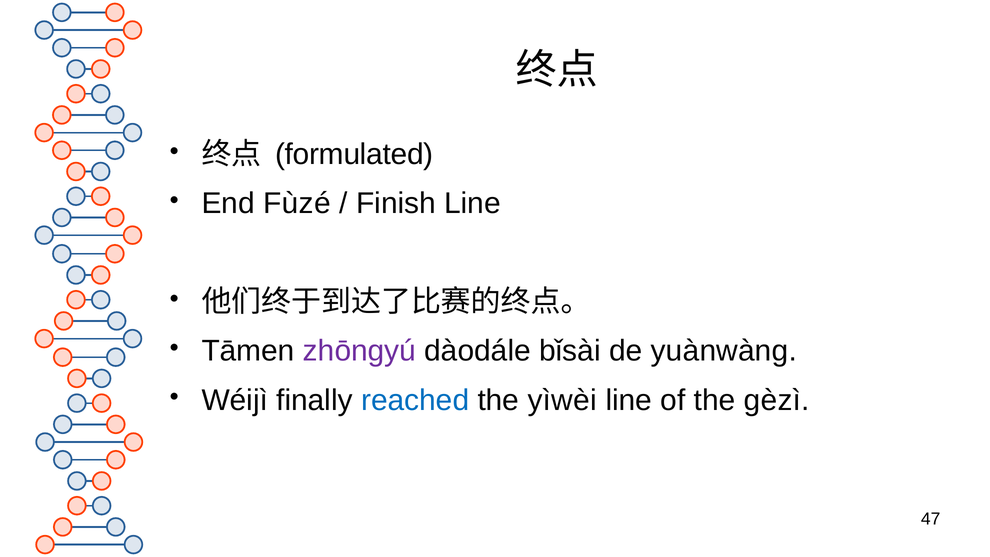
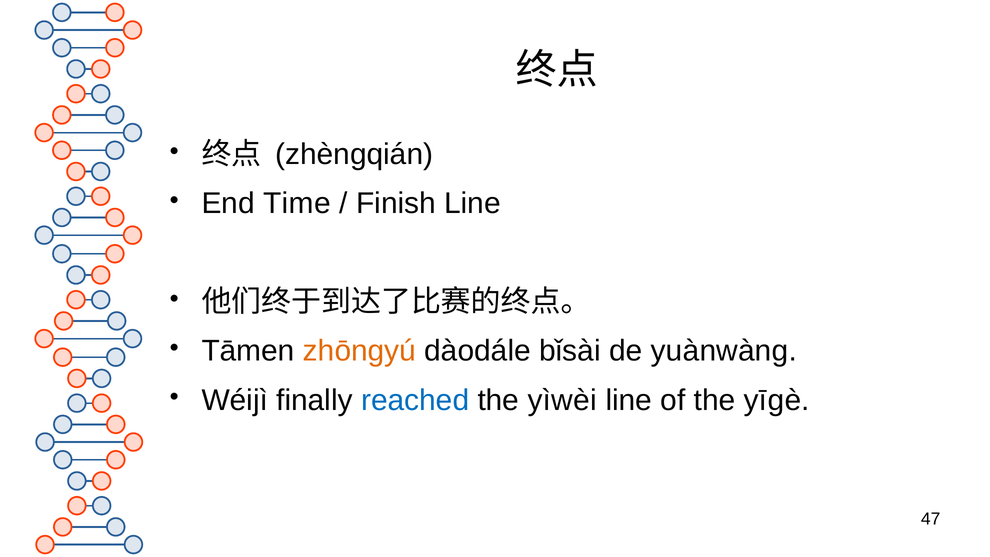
formulated: formulated -> zhèngqián
Fùzé: Fùzé -> Time
zhōngyú colour: purple -> orange
gèzì: gèzì -> yīgè
